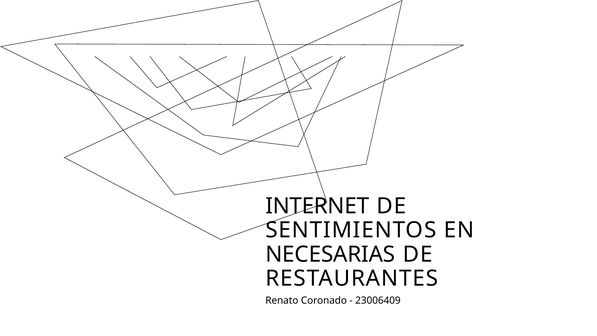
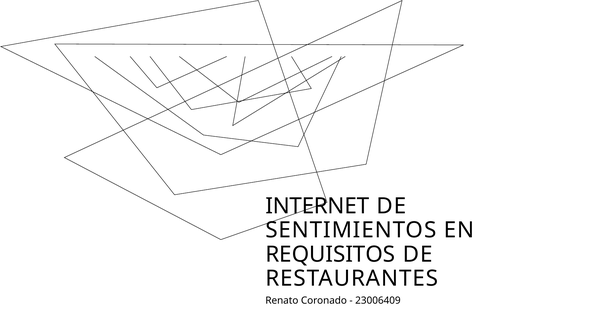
NECESARIAS: NECESARIAS -> REQUISITOS
